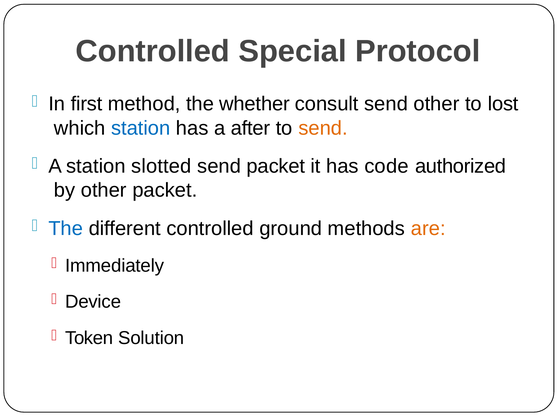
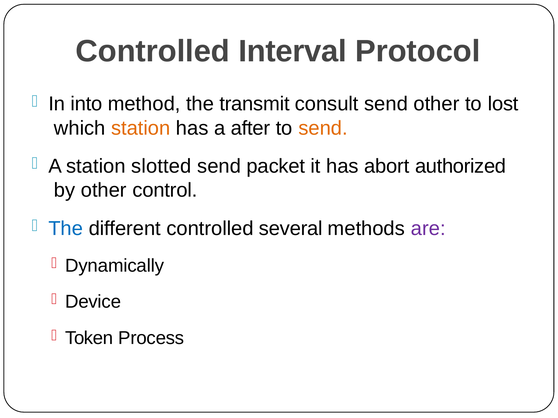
Special: Special -> Interval
first: first -> into
whether: whether -> transmit
station at (141, 128) colour: blue -> orange
code: code -> abort
other packet: packet -> control
ground: ground -> several
are colour: orange -> purple
Immediately: Immediately -> Dynamically
Solution: Solution -> Process
